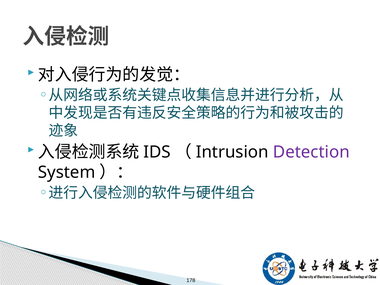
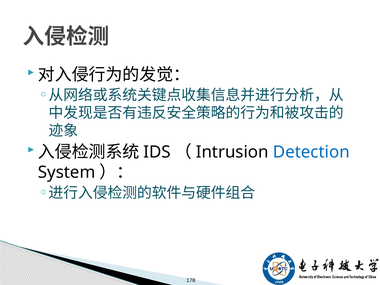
Detection colour: purple -> blue
